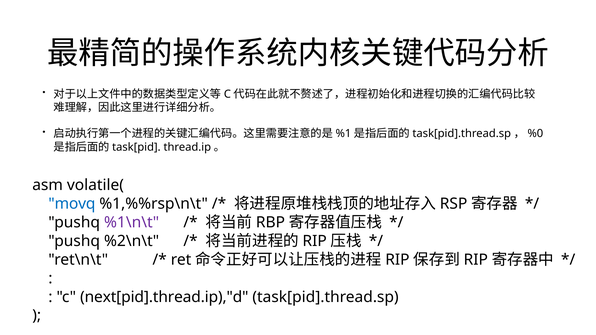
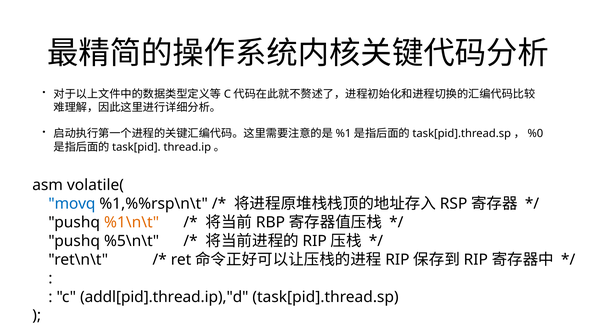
%1\n\t colour: purple -> orange
%2\n\t: %2\n\t -> %5\n\t
next[pid].thread.ip),"d: next[pid].thread.ip),"d -> addl[pid].thread.ip),"d
